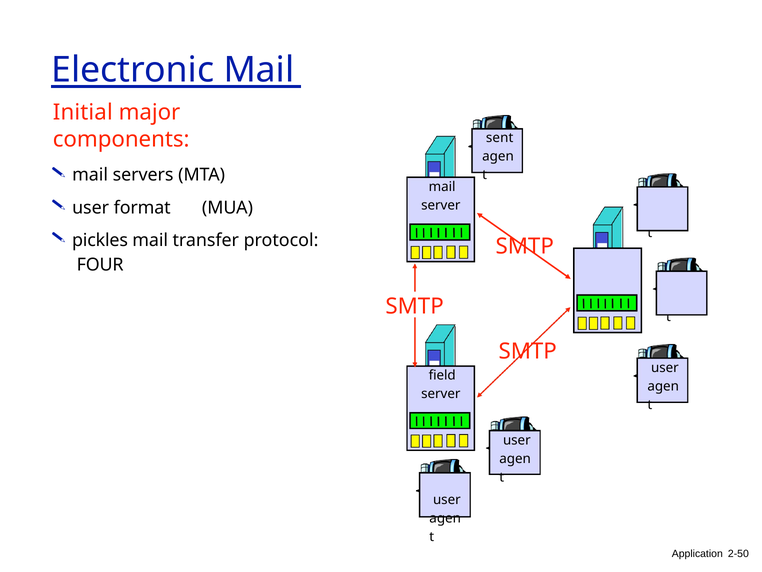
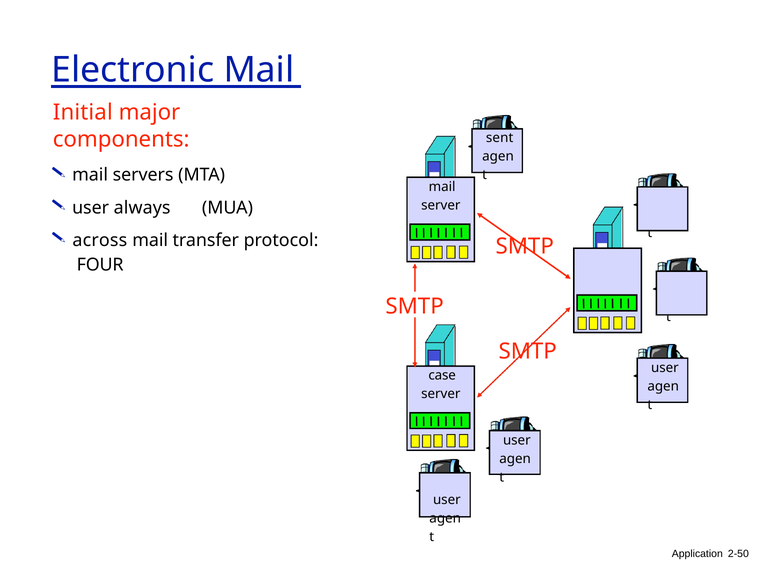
format: format -> always
pickles: pickles -> across
field: field -> case
